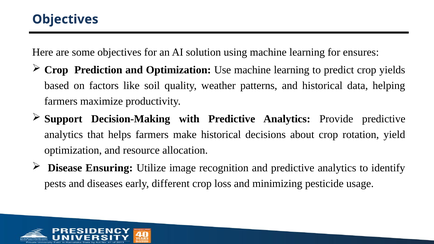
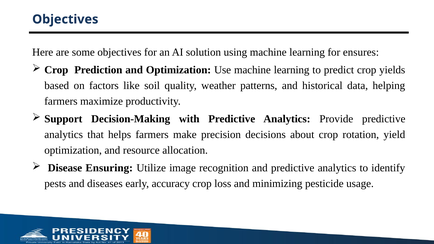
make historical: historical -> precision
different: different -> accuracy
